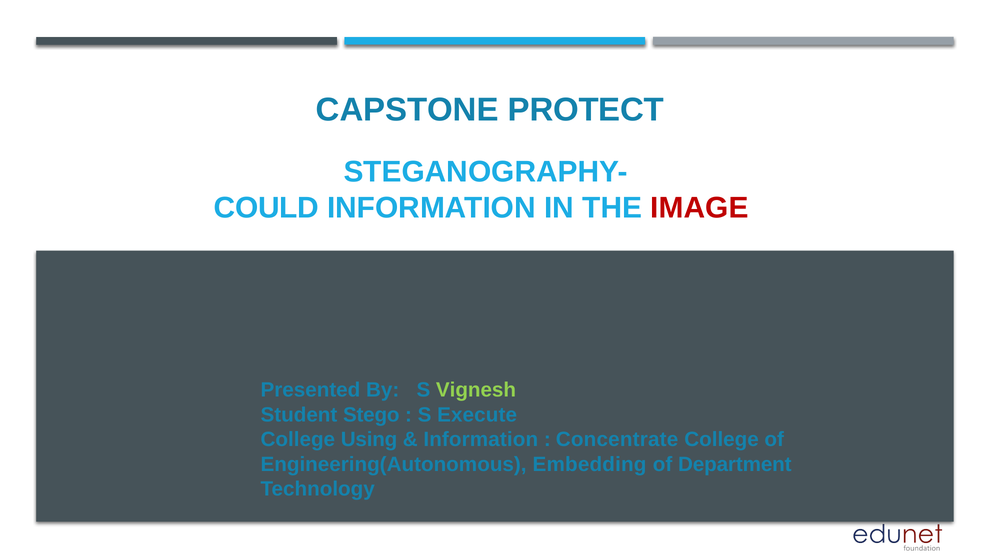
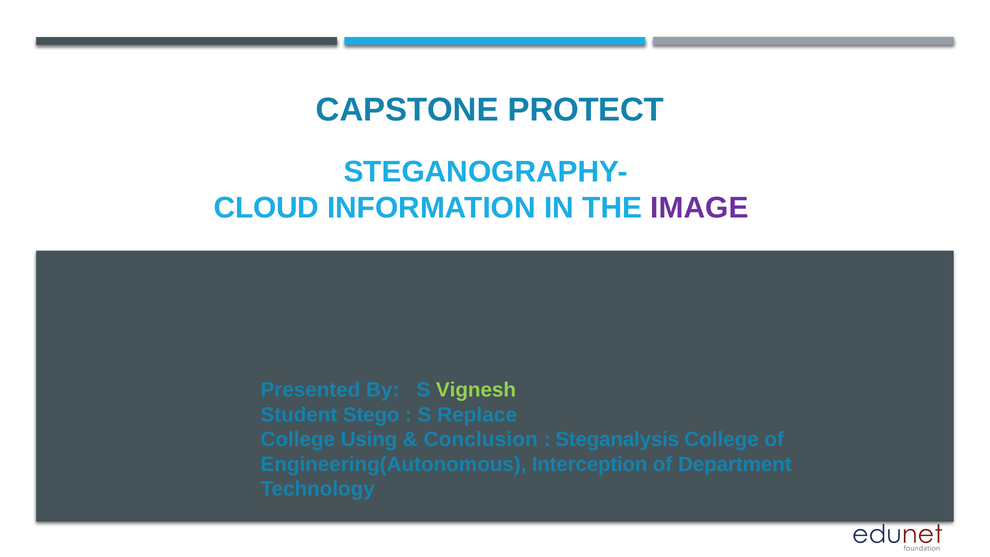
COULD: COULD -> CLOUD
IMAGE colour: red -> purple
Execute: Execute -> Replace
Information at (481, 439): Information -> Conclusion
Concentrate: Concentrate -> Steganalysis
Embedding: Embedding -> Interception
